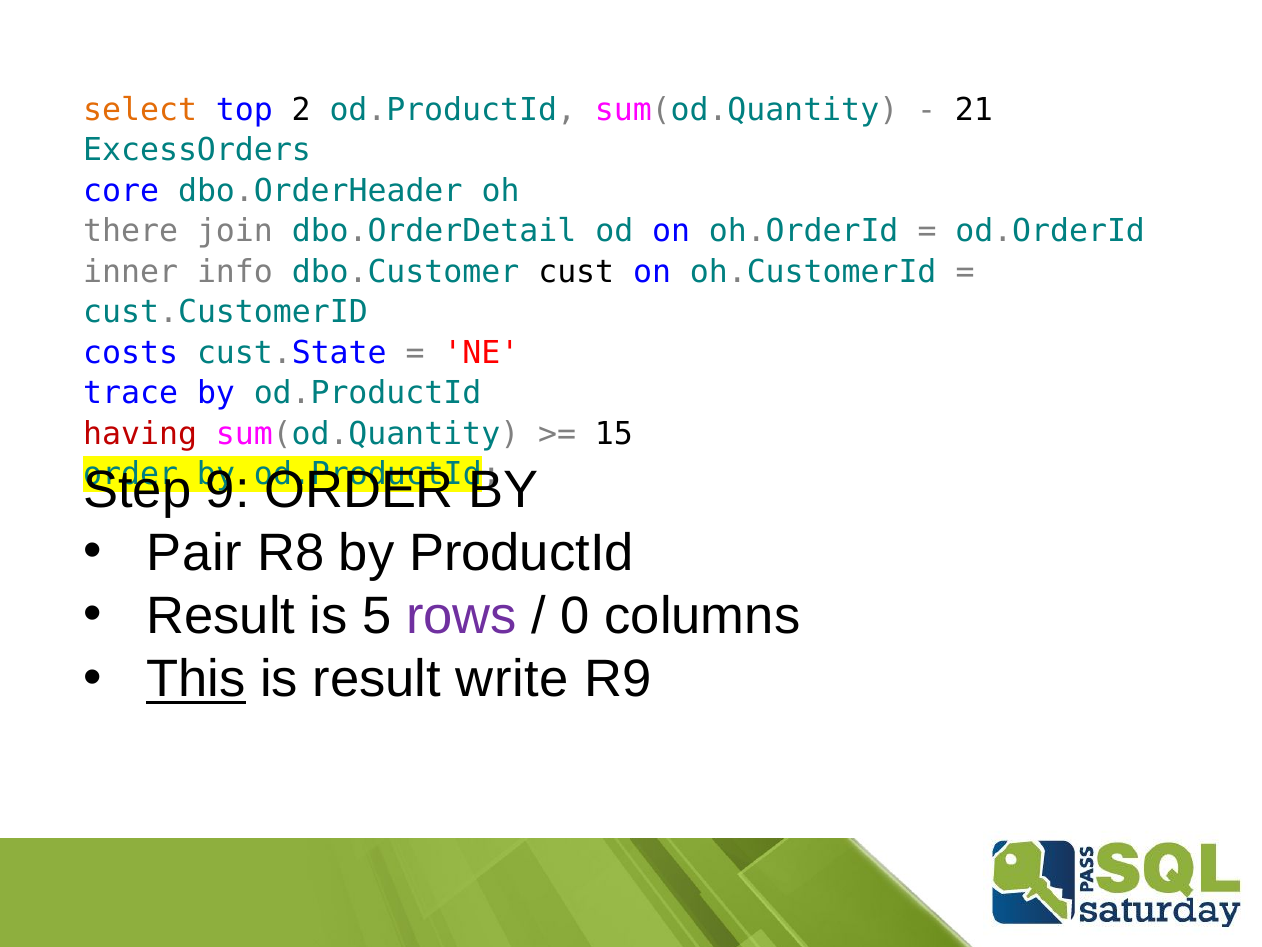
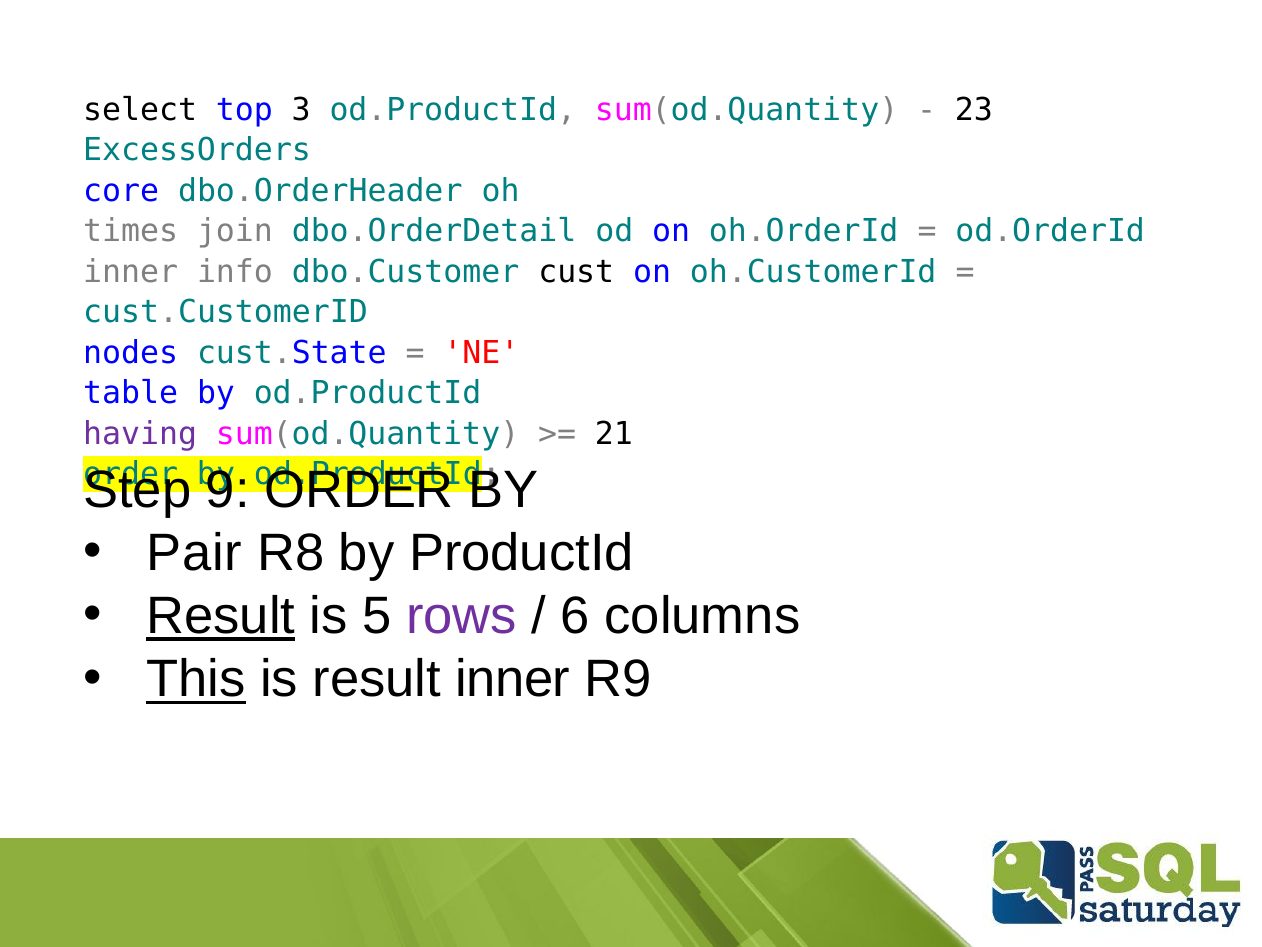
select colour: orange -> black
2: 2 -> 3
21: 21 -> 23
there: there -> times
costs: costs -> nodes
trace: trace -> table
having colour: red -> purple
15: 15 -> 21
Result at (221, 616) underline: none -> present
0: 0 -> 6
result write: write -> inner
